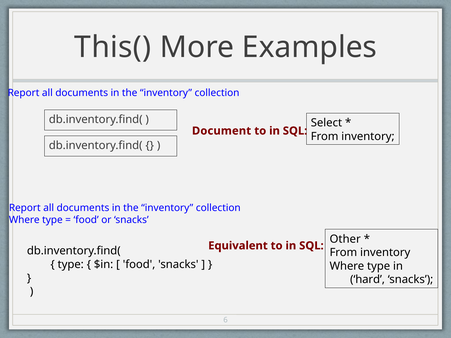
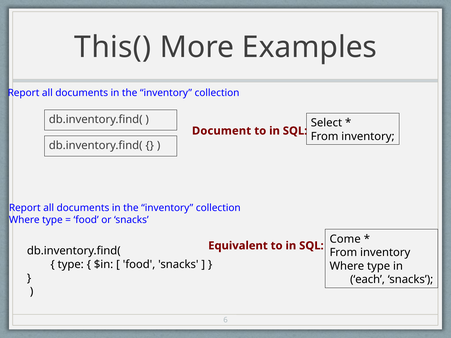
Other: Other -> Come
hard: hard -> each
